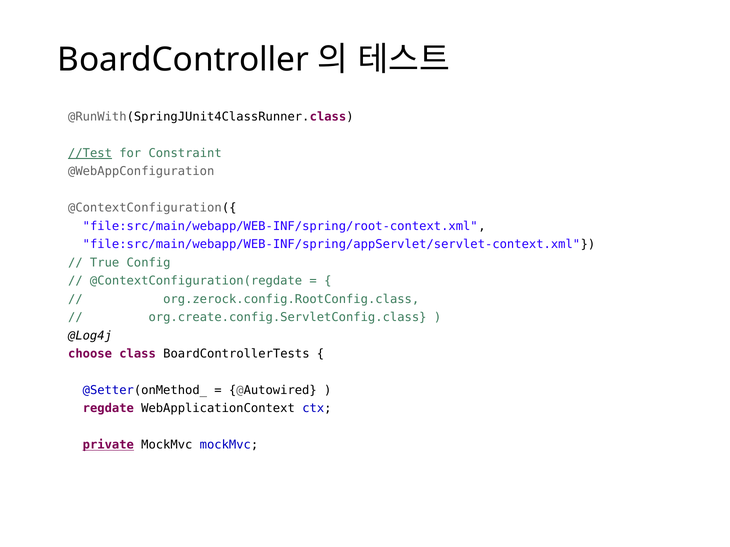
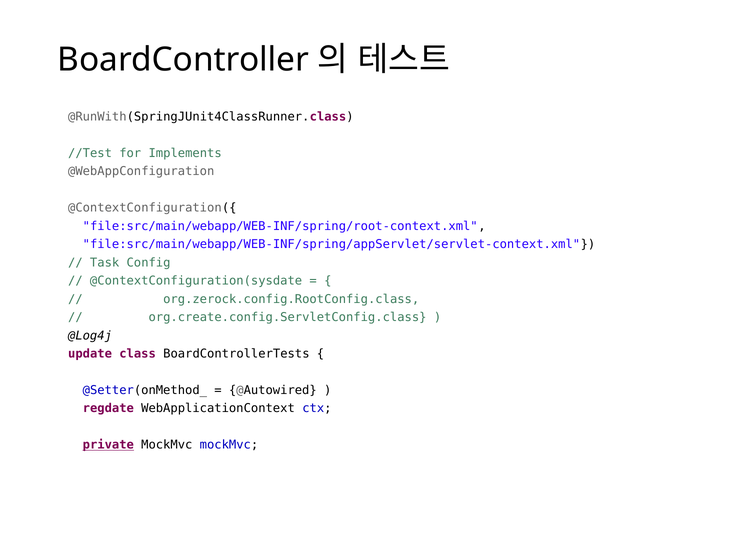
//Test underline: present -> none
Constraint: Constraint -> Implements
True: True -> Task
@ContextConfiguration(regdate: @ContextConfiguration(regdate -> @ContextConfiguration(sysdate
choose: choose -> update
